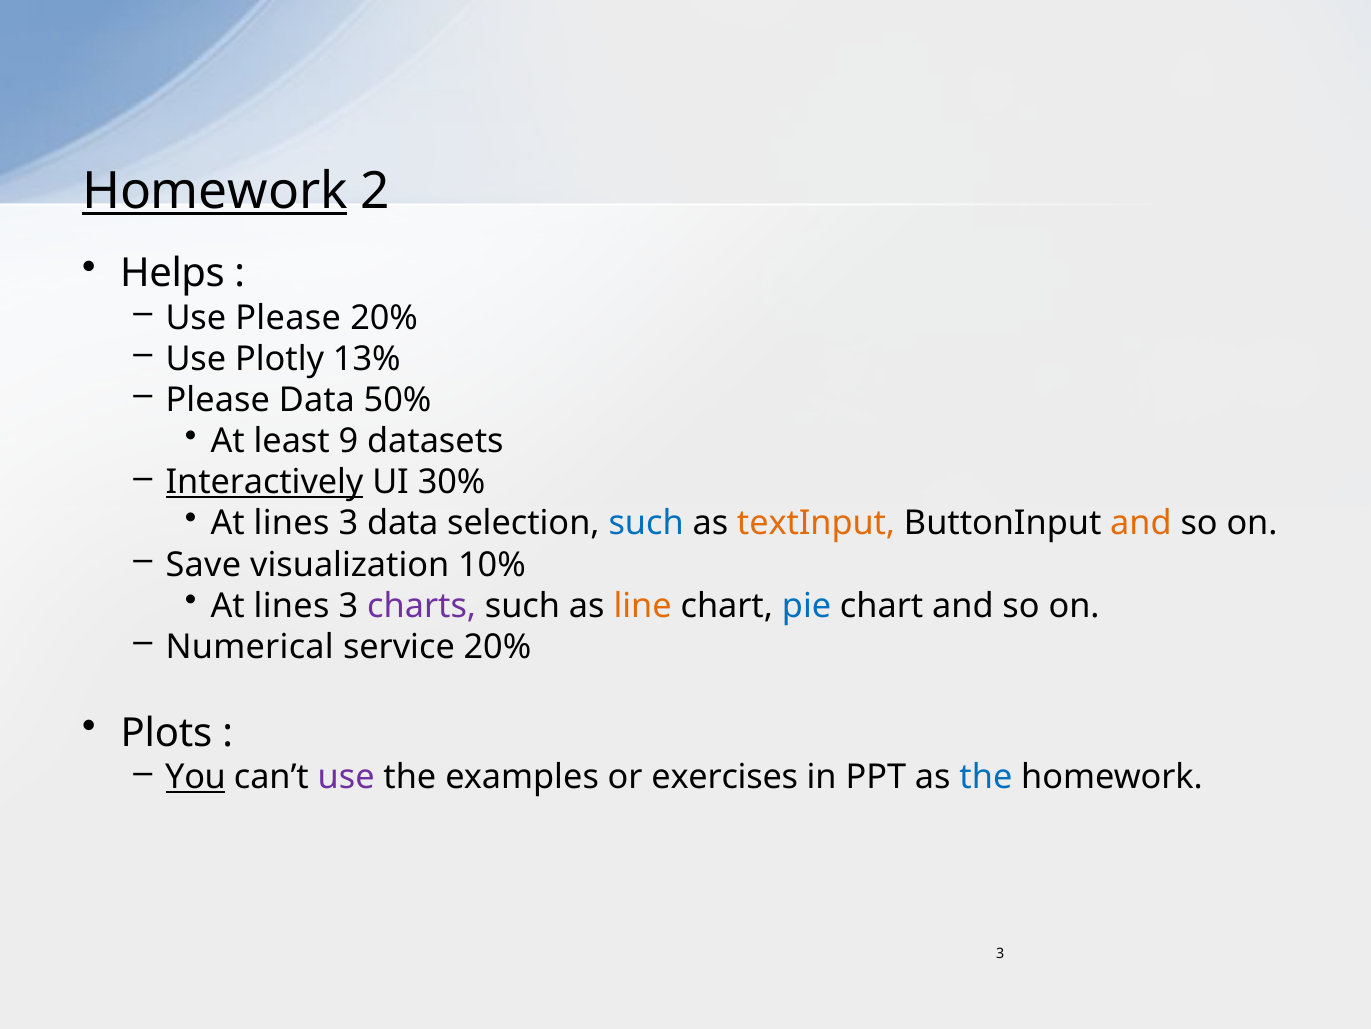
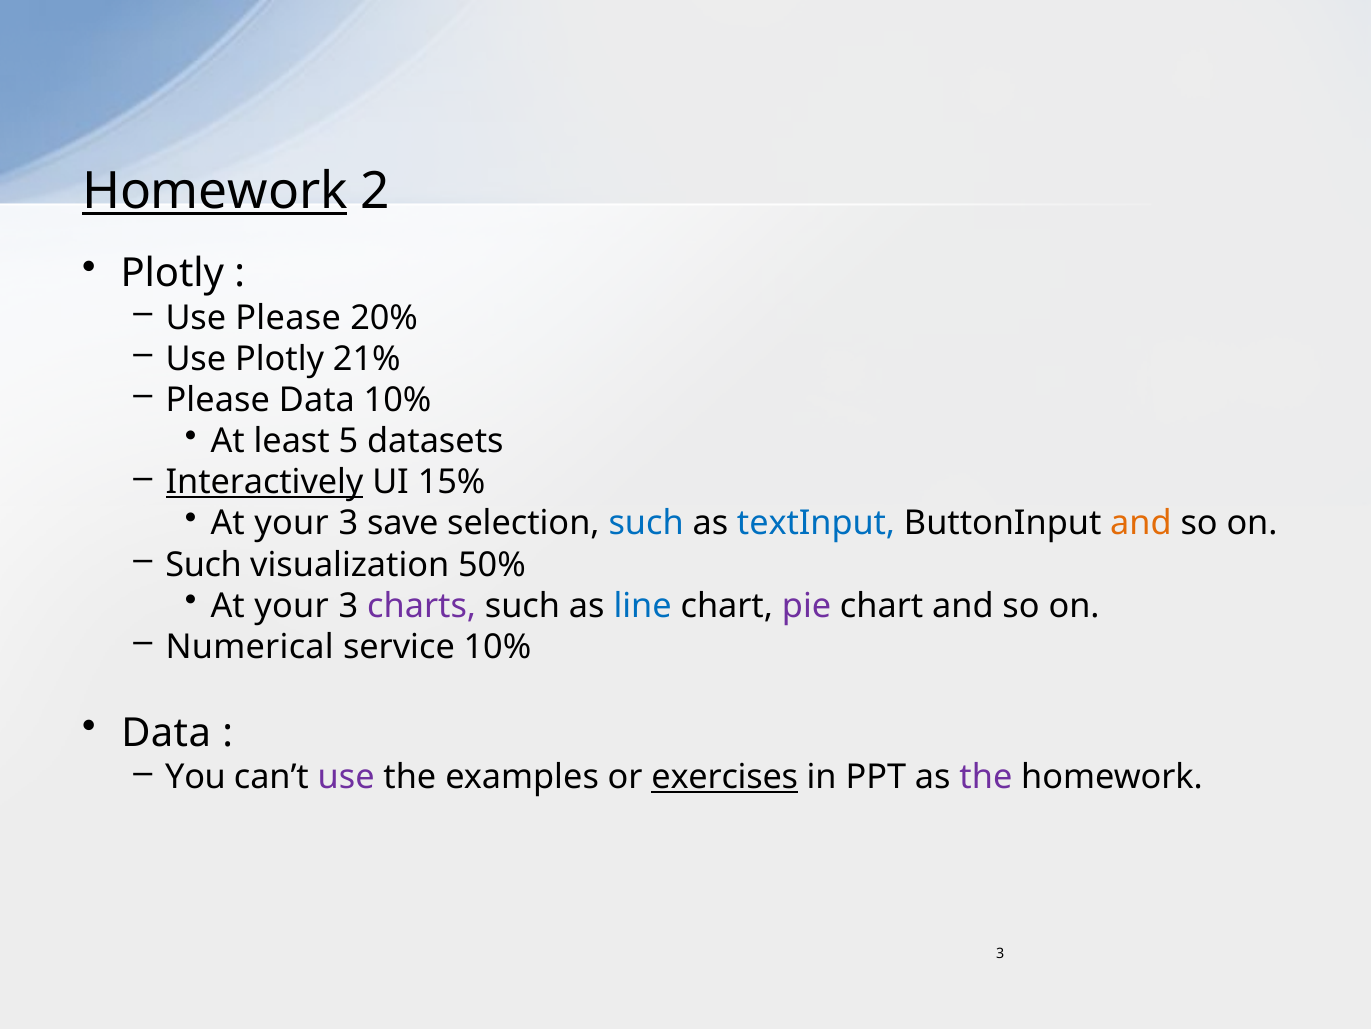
Helps at (173, 273): Helps -> Plotly
13%: 13% -> 21%
Data 50%: 50% -> 10%
9: 9 -> 5
30%: 30% -> 15%
lines at (292, 523): lines -> your
3 data: data -> save
textInput colour: orange -> blue
Save at (203, 564): Save -> Such
10%: 10% -> 50%
lines at (292, 606): lines -> your
line colour: orange -> blue
pie colour: blue -> purple
service 20%: 20% -> 10%
Plots at (166, 733): Plots -> Data
You underline: present -> none
exercises underline: none -> present
the at (986, 777) colour: blue -> purple
